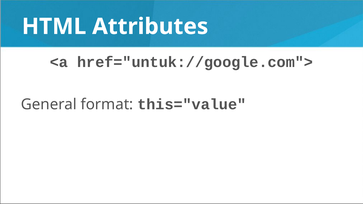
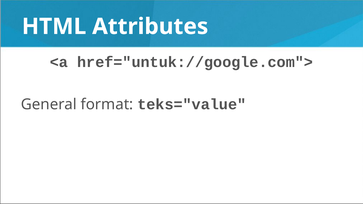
this="value: this="value -> teks="value
